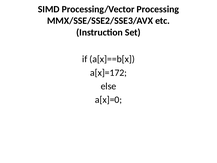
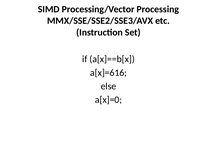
a[x]=172: a[x]=172 -> a[x]=616
